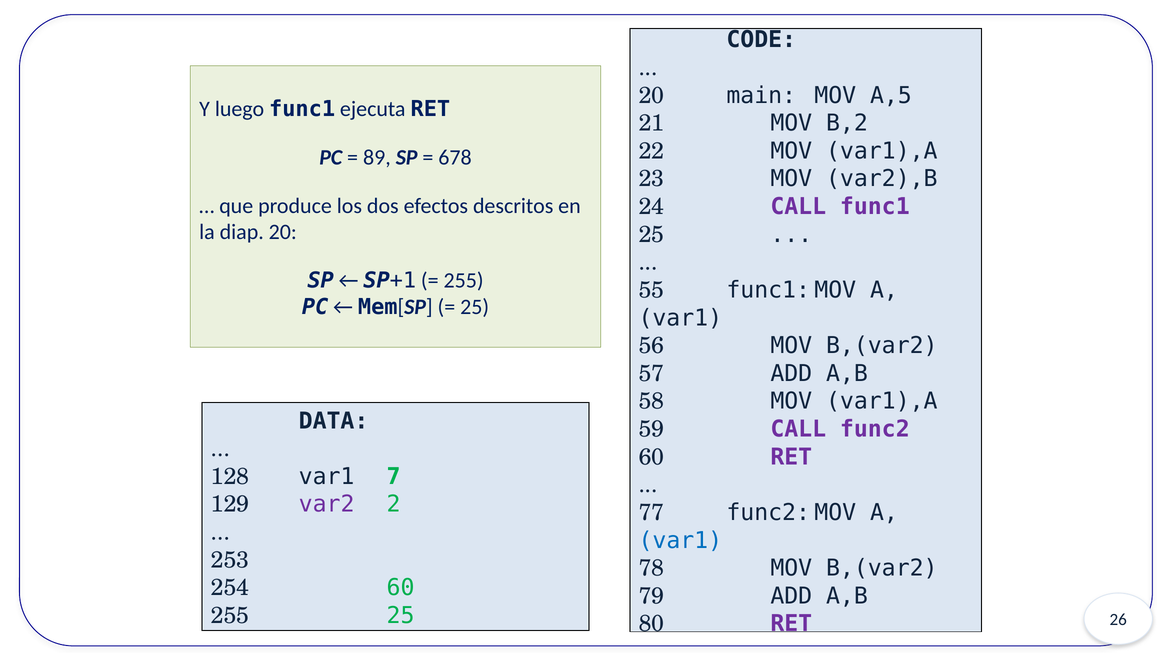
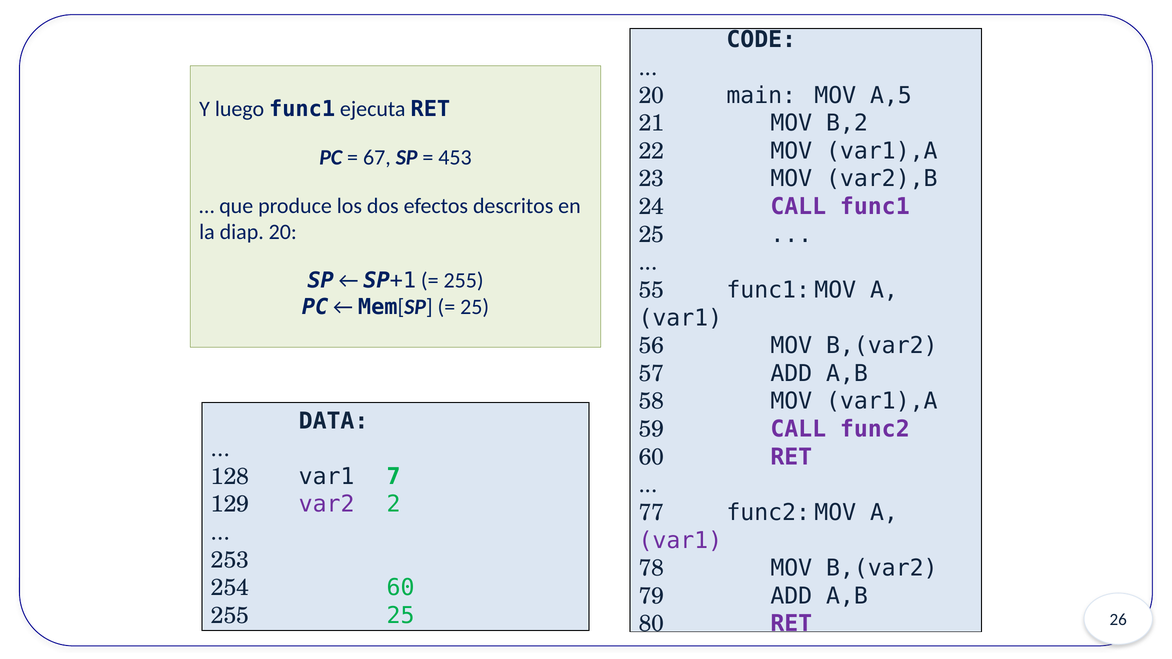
89: 89 -> 67
678: 678 -> 453
var1 at (680, 541) colour: blue -> purple
